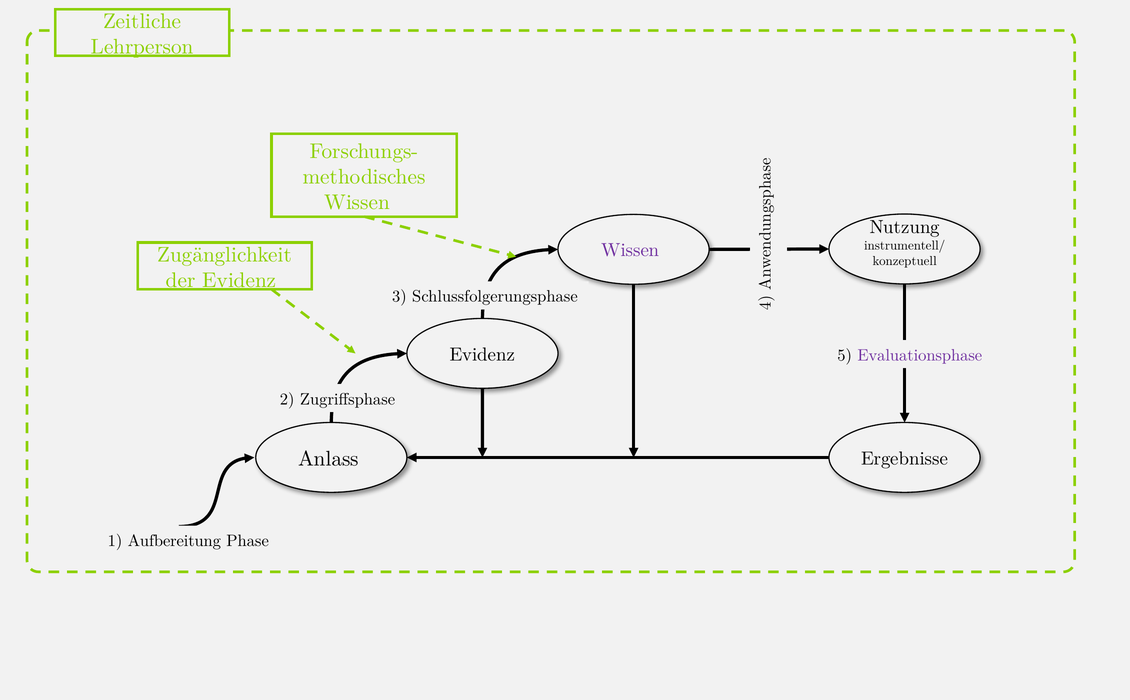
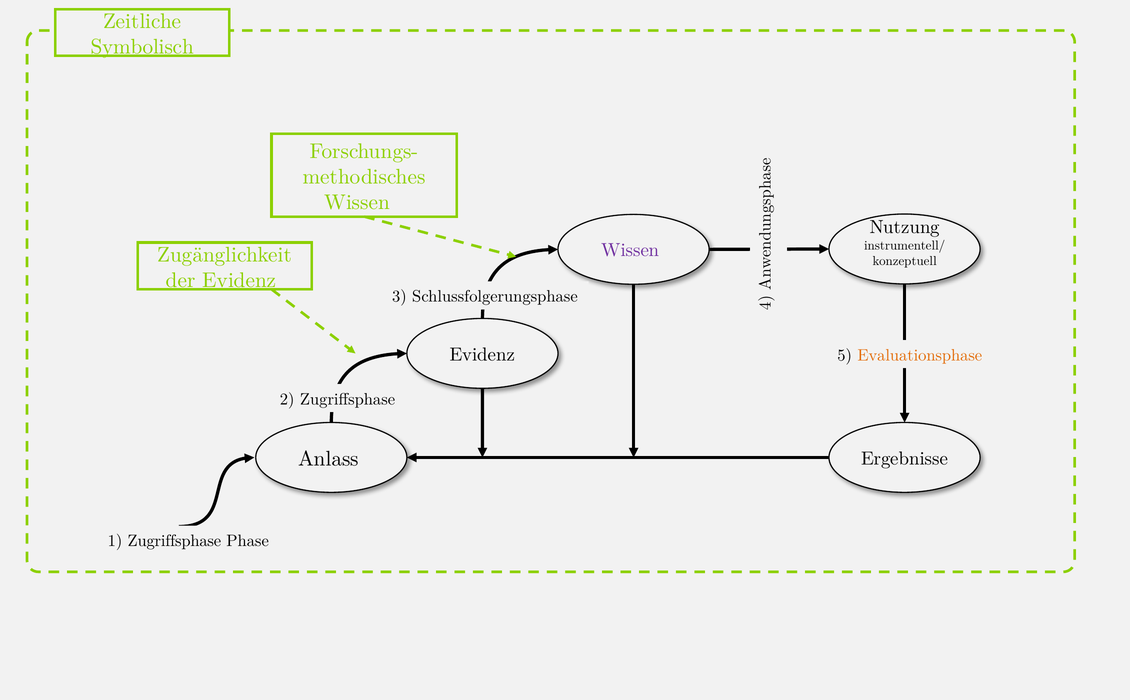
Lehrperson: Lehrperson -> Symbolisch
Evaluationsphase colour: purple -> orange
1 Aufbereitung: Aufbereitung -> Zugriffsphase
